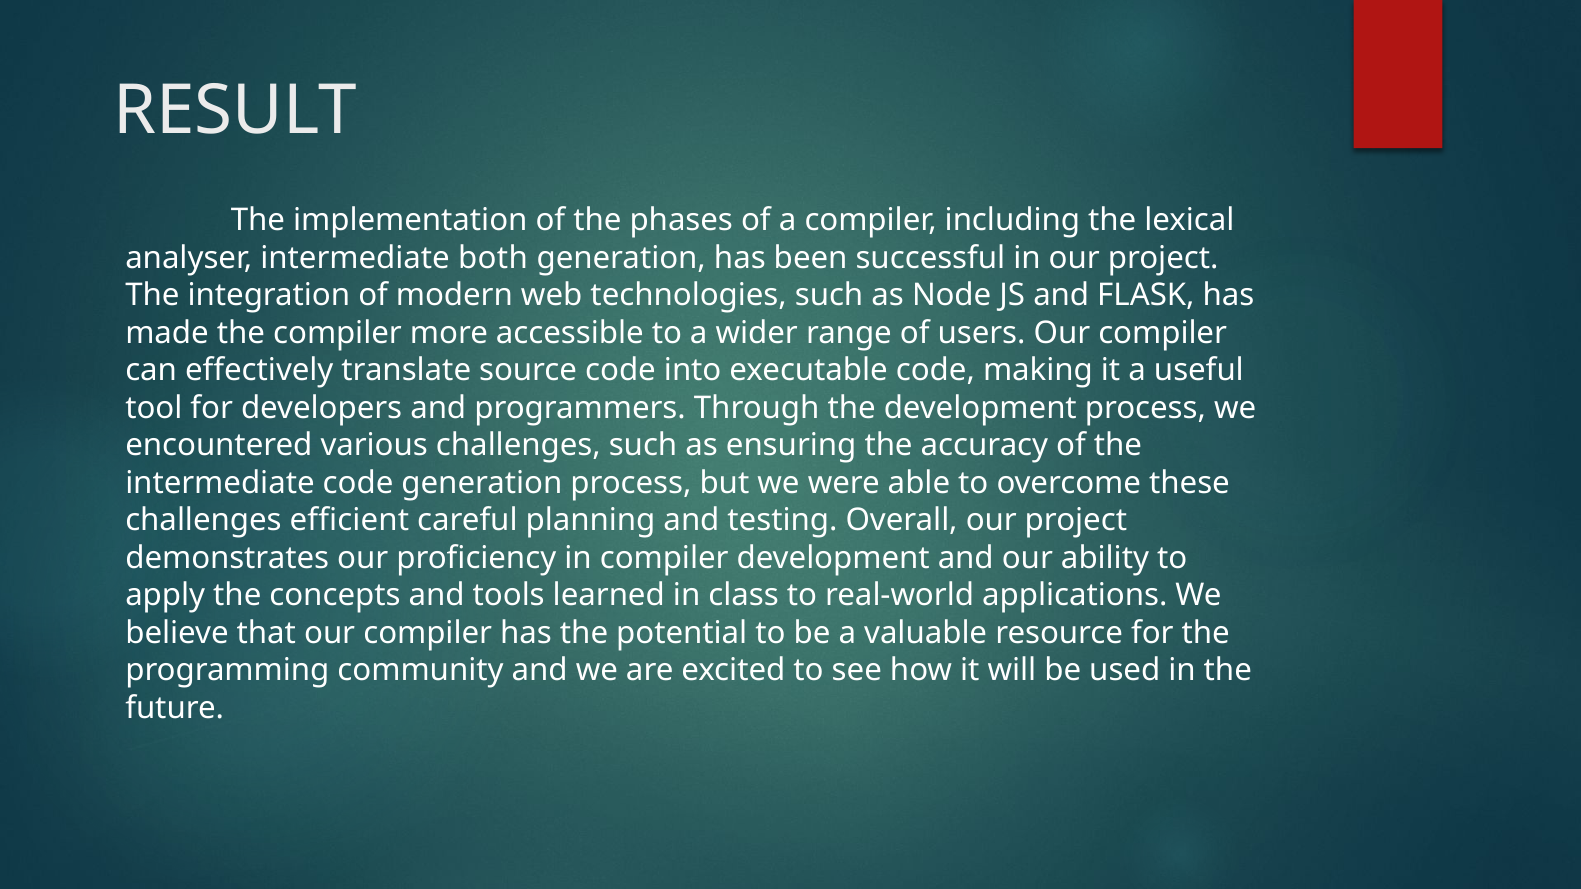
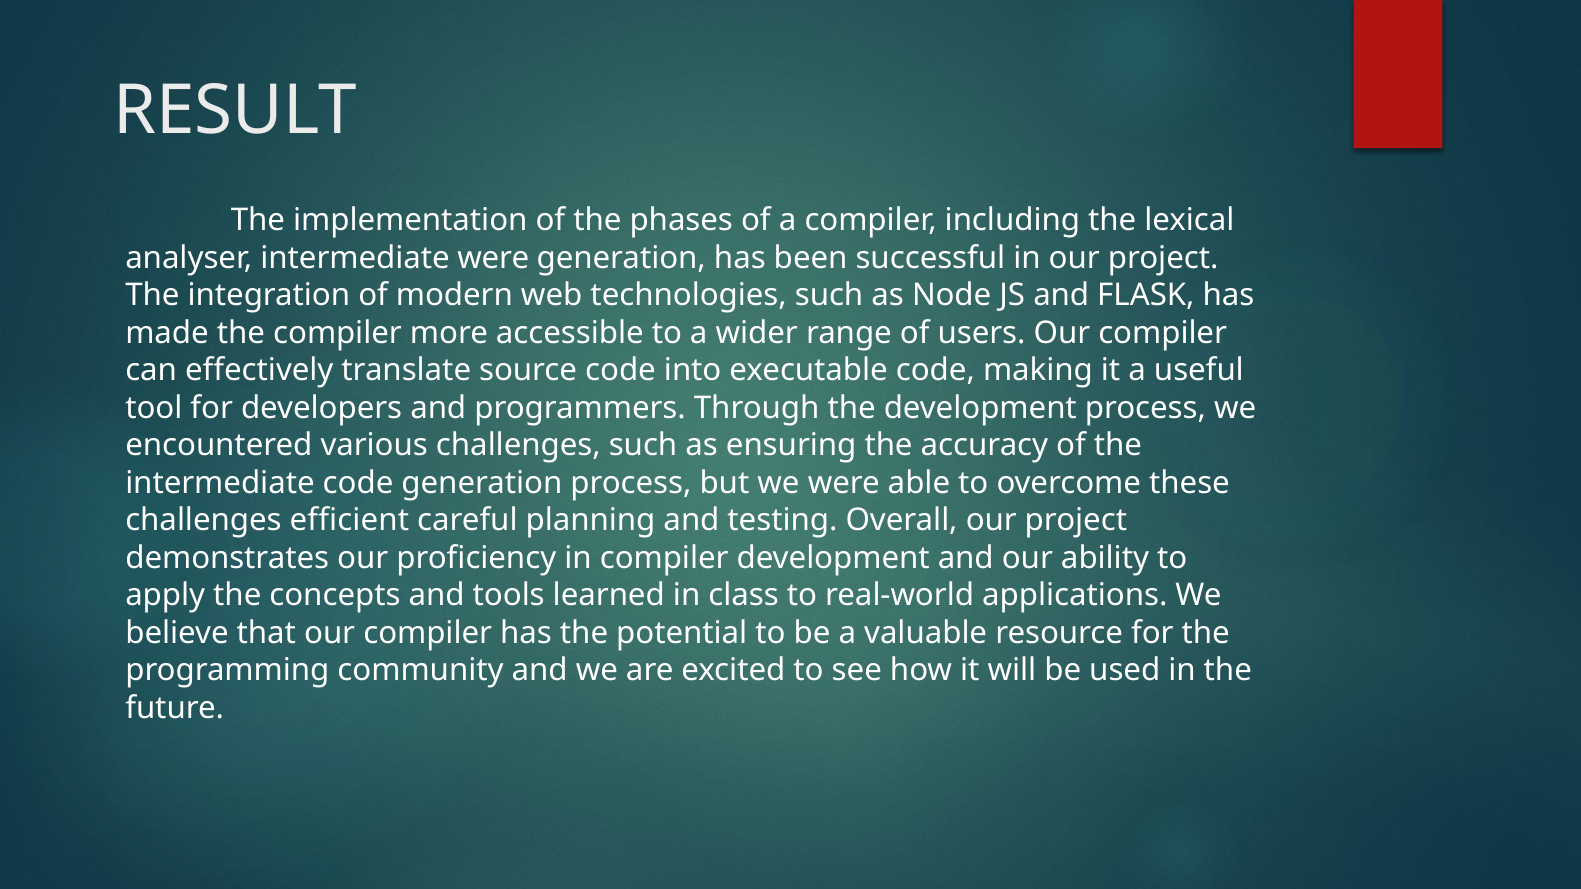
intermediate both: both -> were
